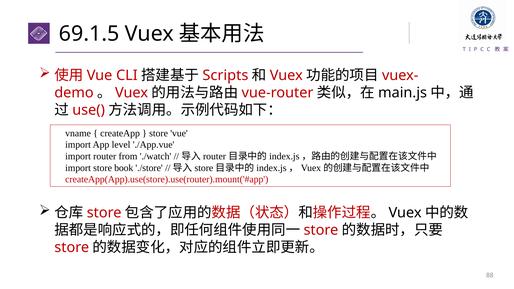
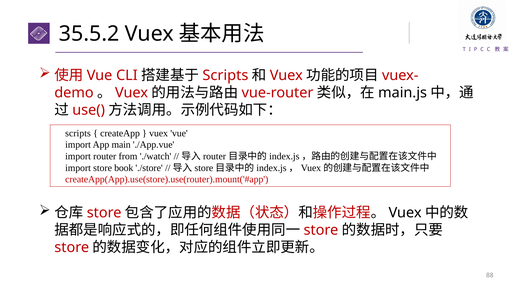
69.1.5: 69.1.5 -> 35.5.2
vname at (78, 133): vname -> scripts
store at (159, 133): store -> vuex
level: level -> main
